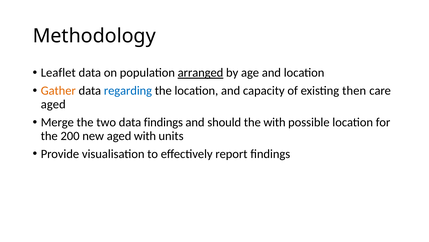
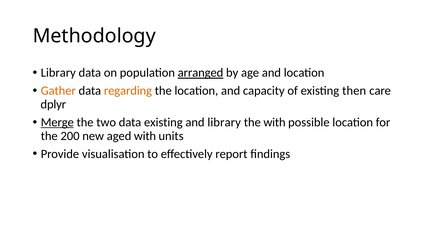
Leaflet at (58, 73): Leaflet -> Library
regarding colour: blue -> orange
aged at (53, 104): aged -> dplyr
Merge underline: none -> present
data findings: findings -> existing
and should: should -> library
